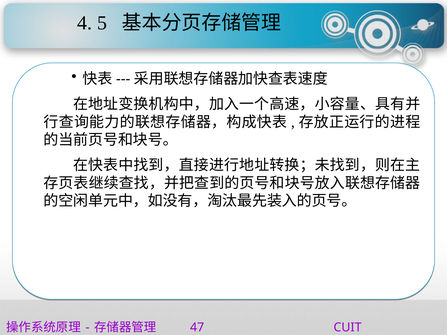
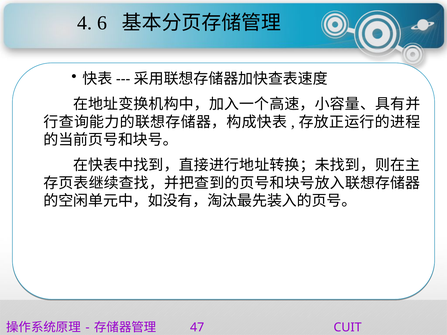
5: 5 -> 6
